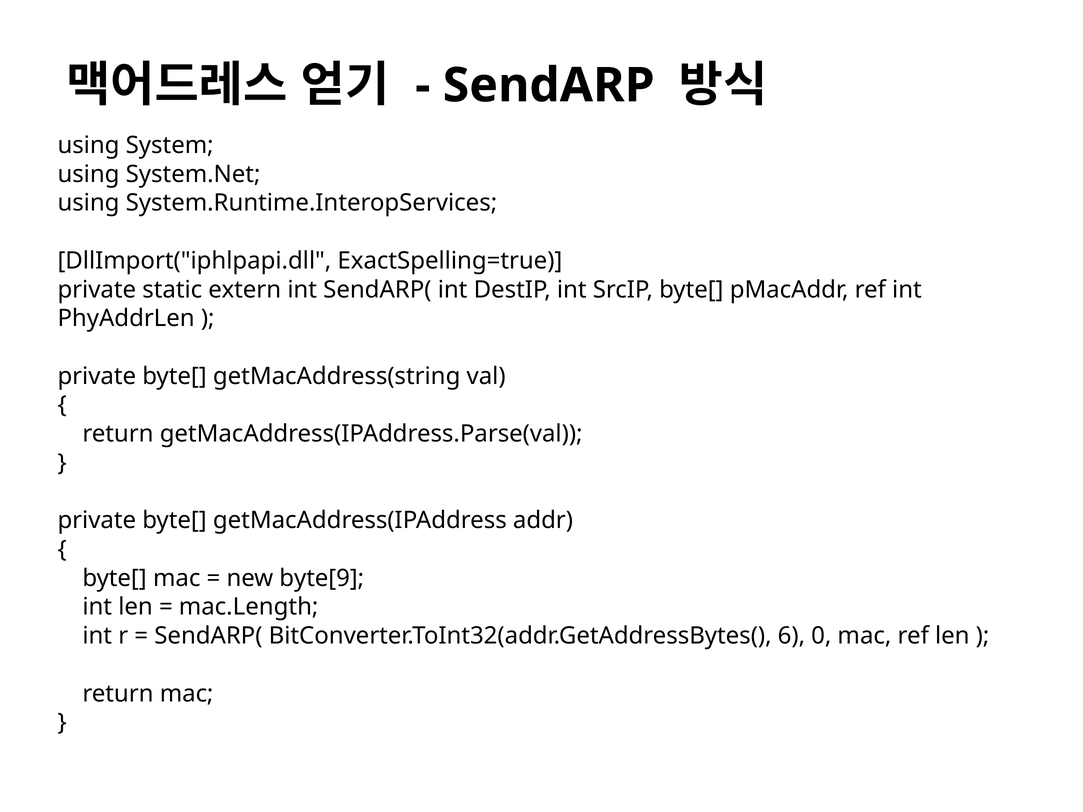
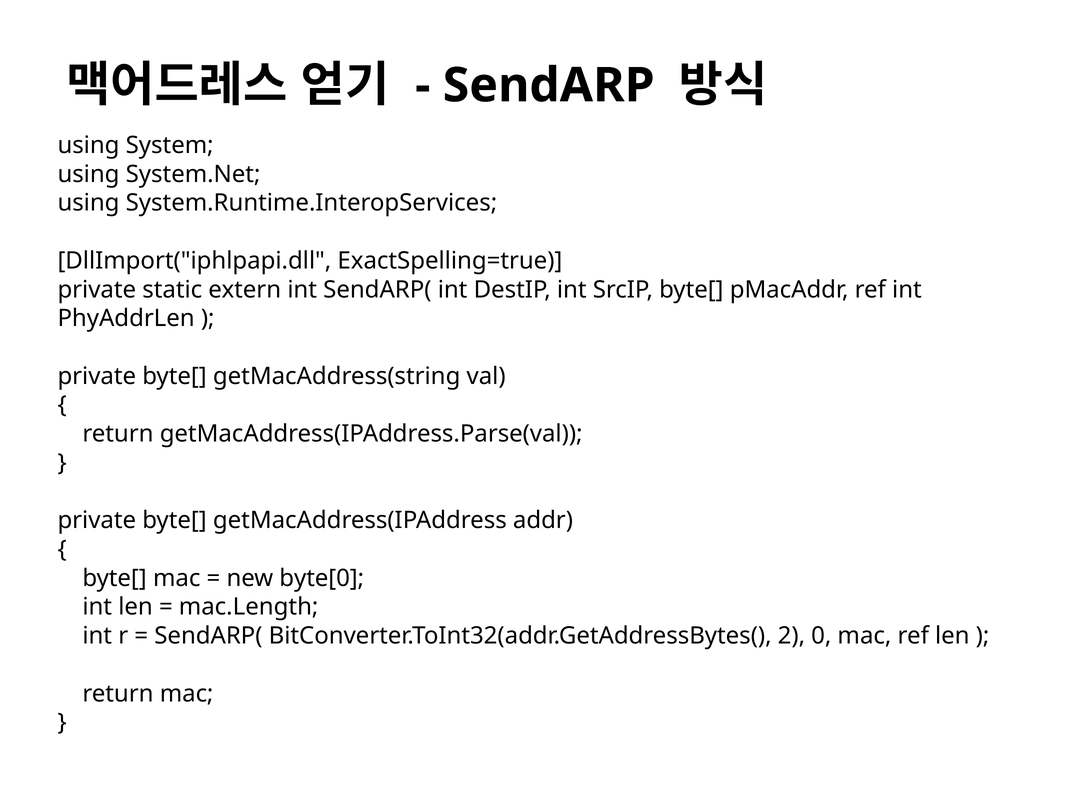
byte[9: byte[9 -> byte[0
6: 6 -> 2
